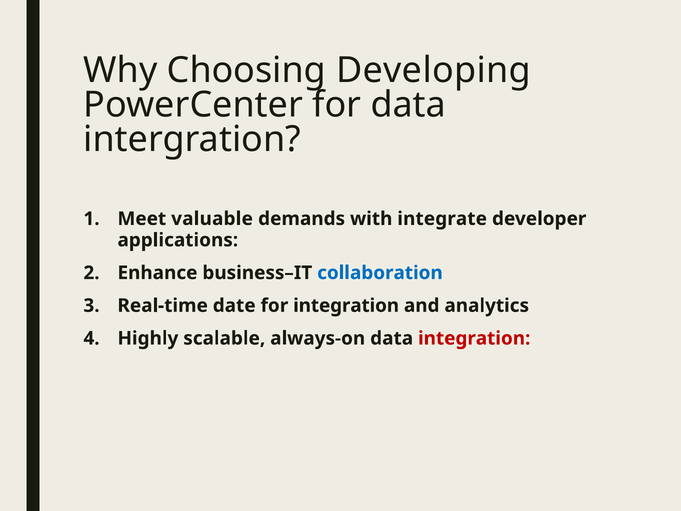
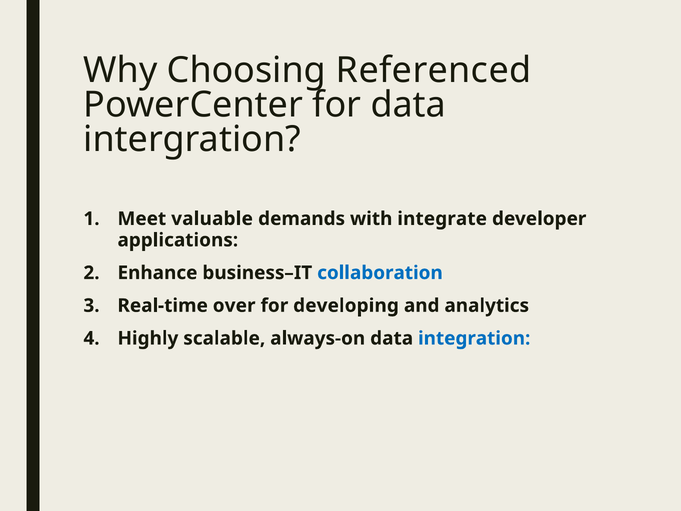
Developing: Developing -> Referenced
date: date -> over
for integration: integration -> developing
integration at (474, 338) colour: red -> blue
